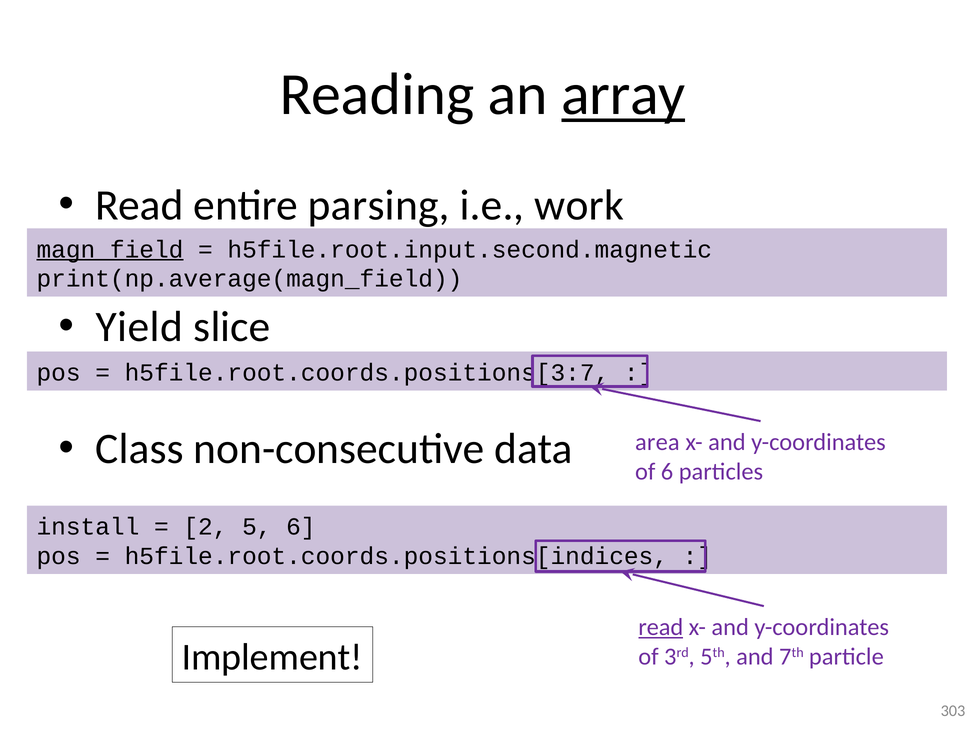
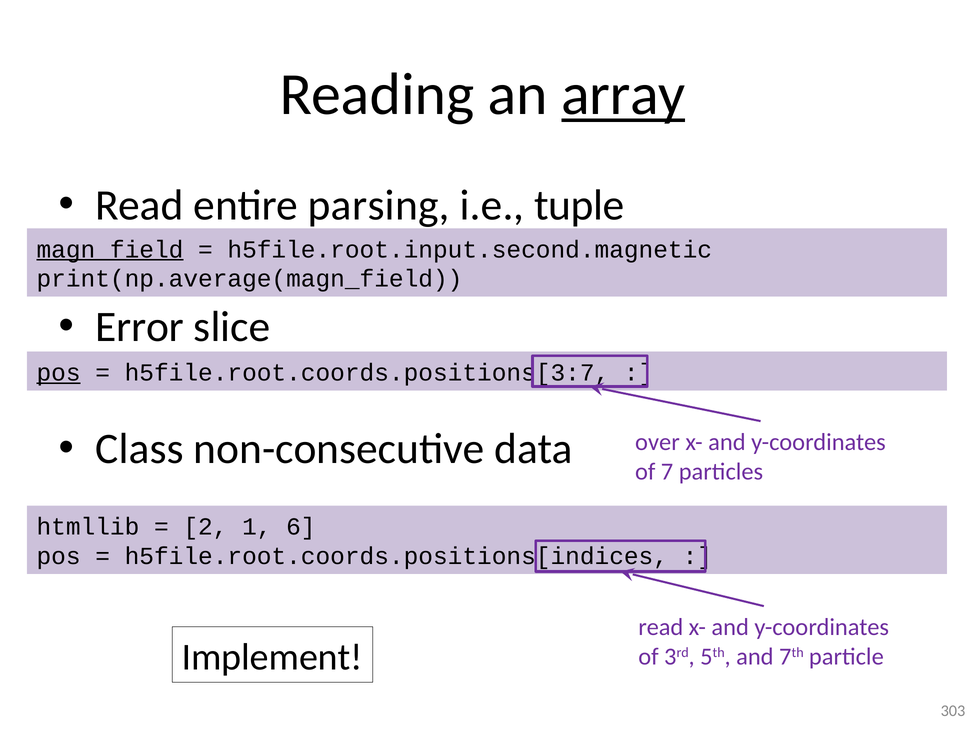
work: work -> tuple
Yield: Yield -> Error
pos at (59, 373) underline: none -> present
area: area -> over
of 6: 6 -> 7
install: install -> htmllib
5: 5 -> 1
read at (661, 628) underline: present -> none
